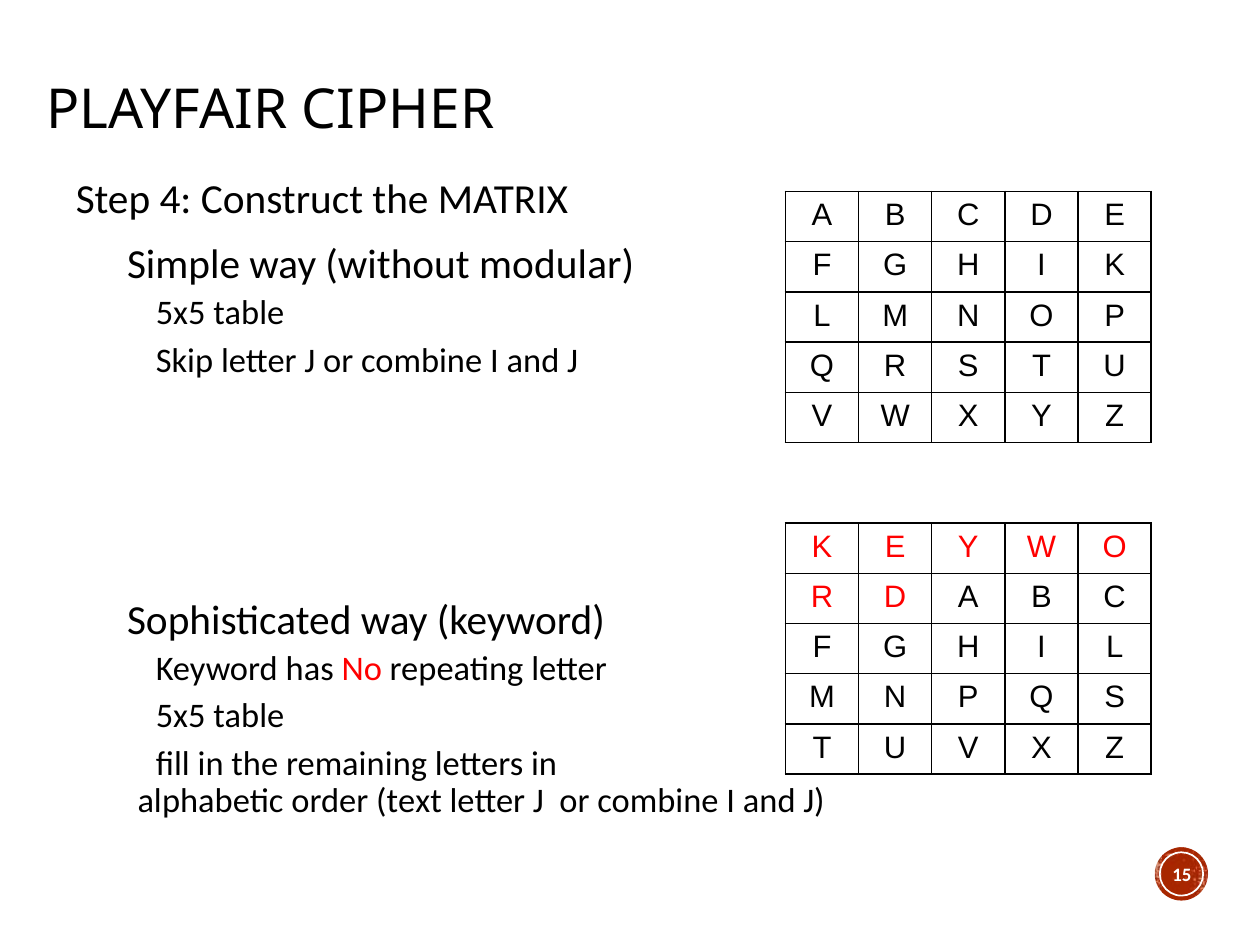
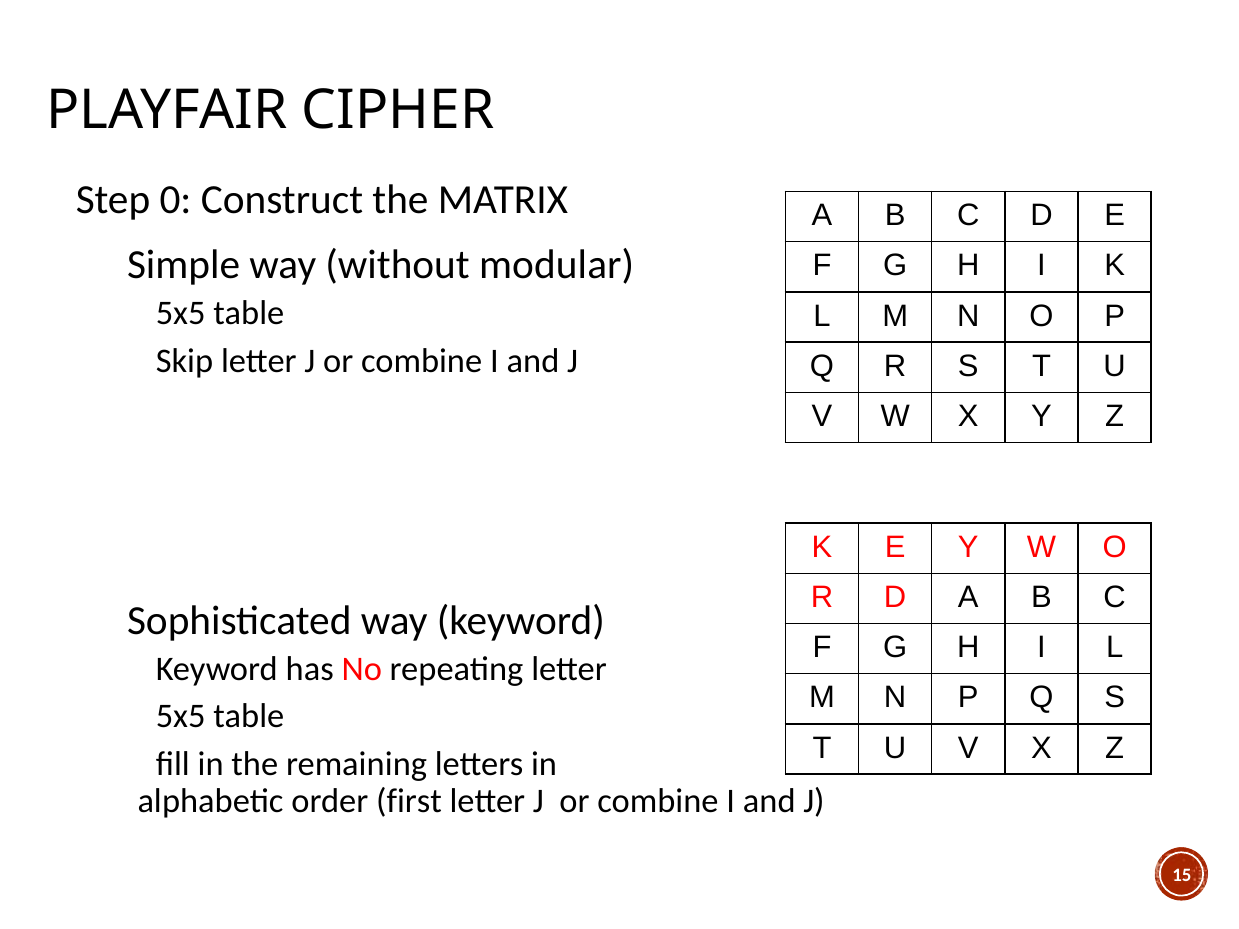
4: 4 -> 0
text: text -> first
